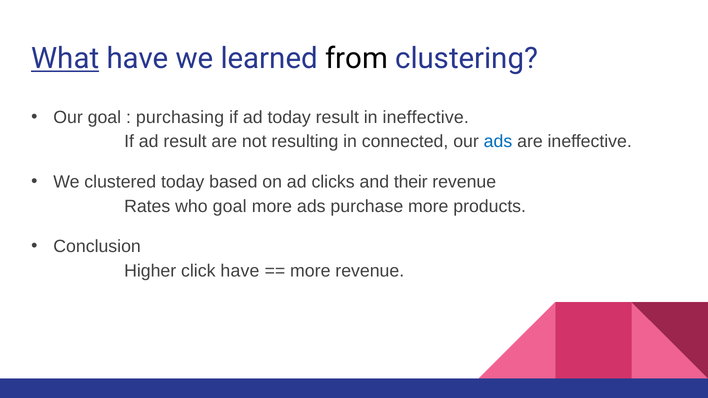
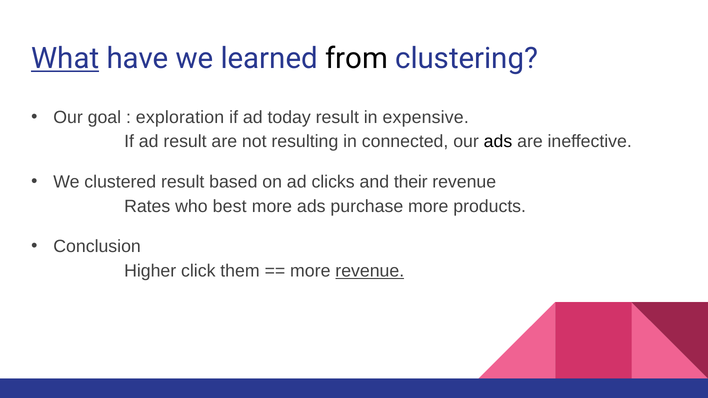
purchasing: purchasing -> exploration
in ineffective: ineffective -> expensive
ads at (498, 142) colour: blue -> black
clustered today: today -> result
who goal: goal -> best
click have: have -> them
revenue at (370, 271) underline: none -> present
